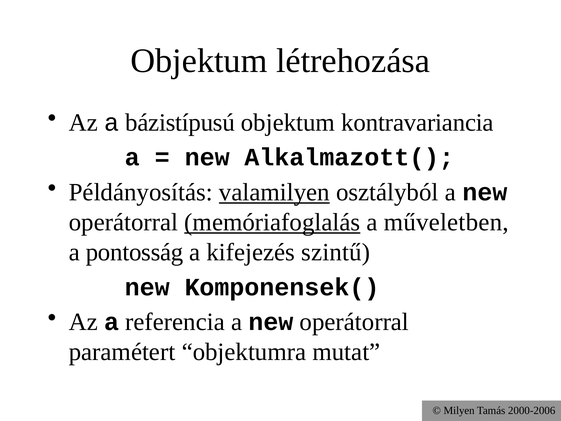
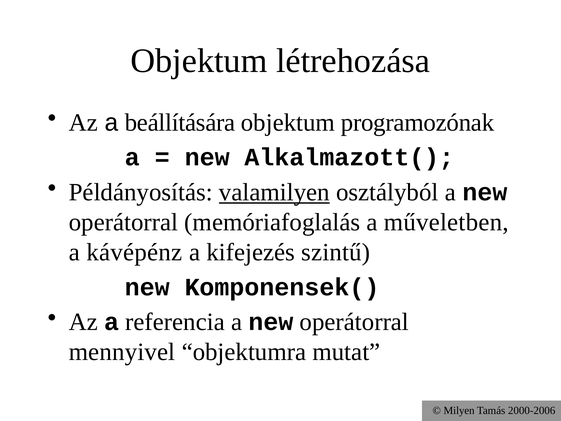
bázistípusú: bázistípusú -> beállítására
kontravariancia: kontravariancia -> programozónak
memóriafoglalás underline: present -> none
pontosság: pontosság -> kávépénz
paramétert: paramétert -> mennyivel
